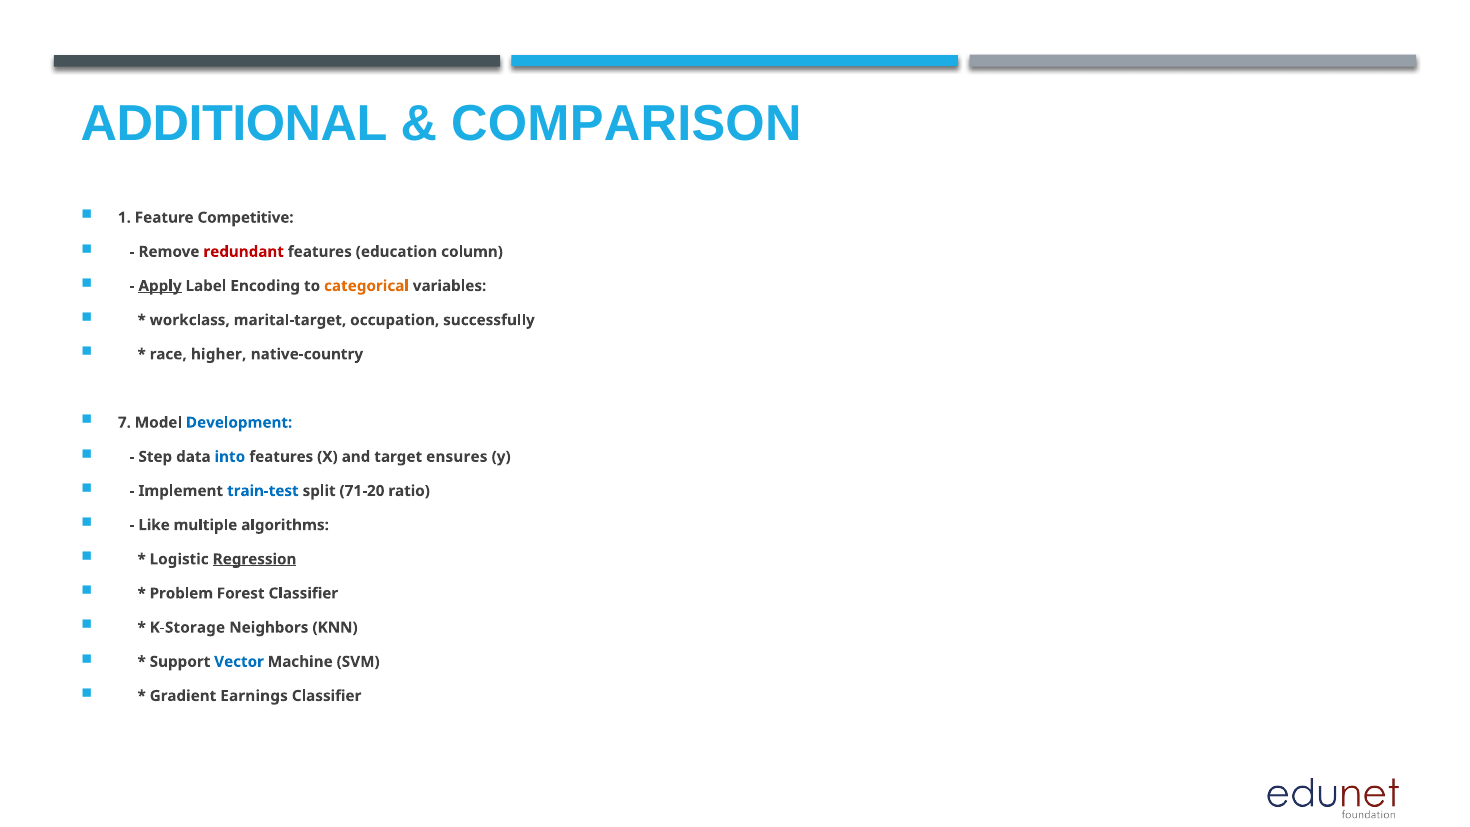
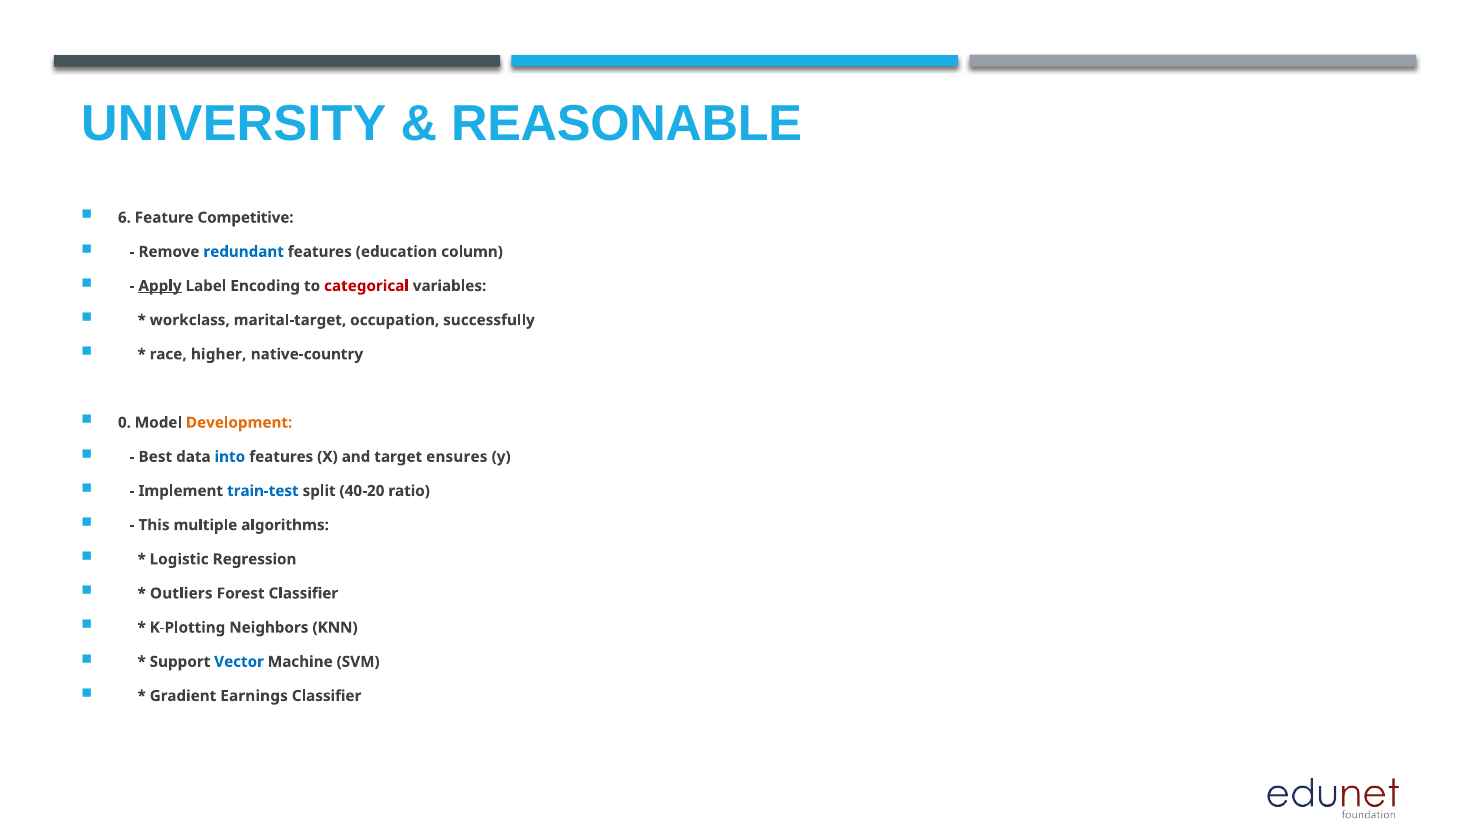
ADDITIONAL: ADDITIONAL -> UNIVERSITY
COMPARISON: COMPARISON -> REASONABLE
1: 1 -> 6
redundant colour: red -> blue
categorical colour: orange -> red
7: 7 -> 0
Development colour: blue -> orange
Step: Step -> Best
71-20: 71-20 -> 40-20
Like: Like -> This
Regression underline: present -> none
Problem: Problem -> Outliers
K-Storage: K-Storage -> K-Plotting
